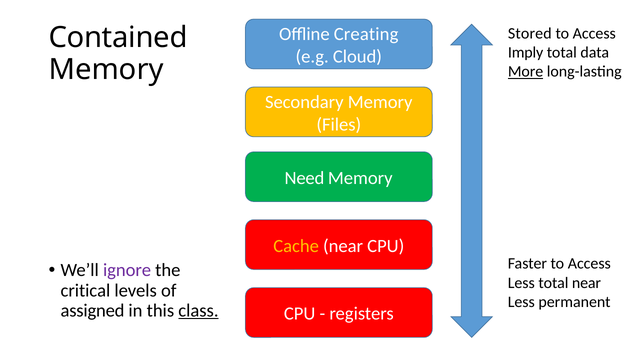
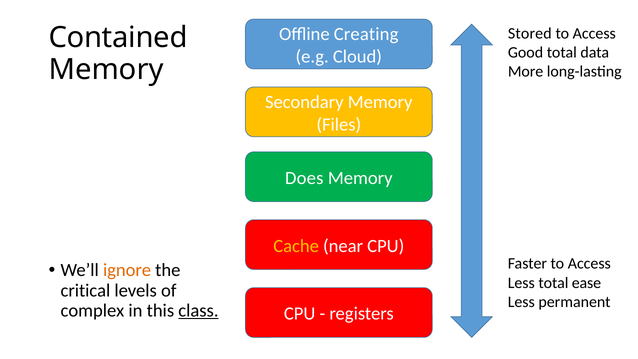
Imply: Imply -> Good
More underline: present -> none
Need: Need -> Does
ignore colour: purple -> orange
total near: near -> ease
assigned: assigned -> complex
